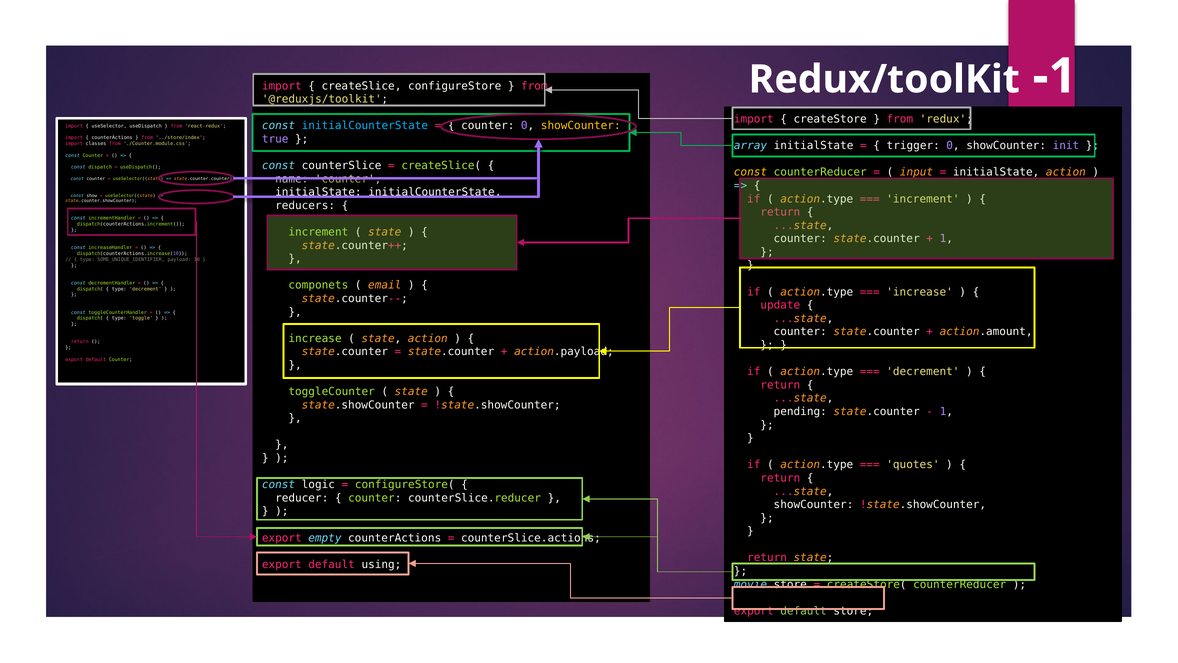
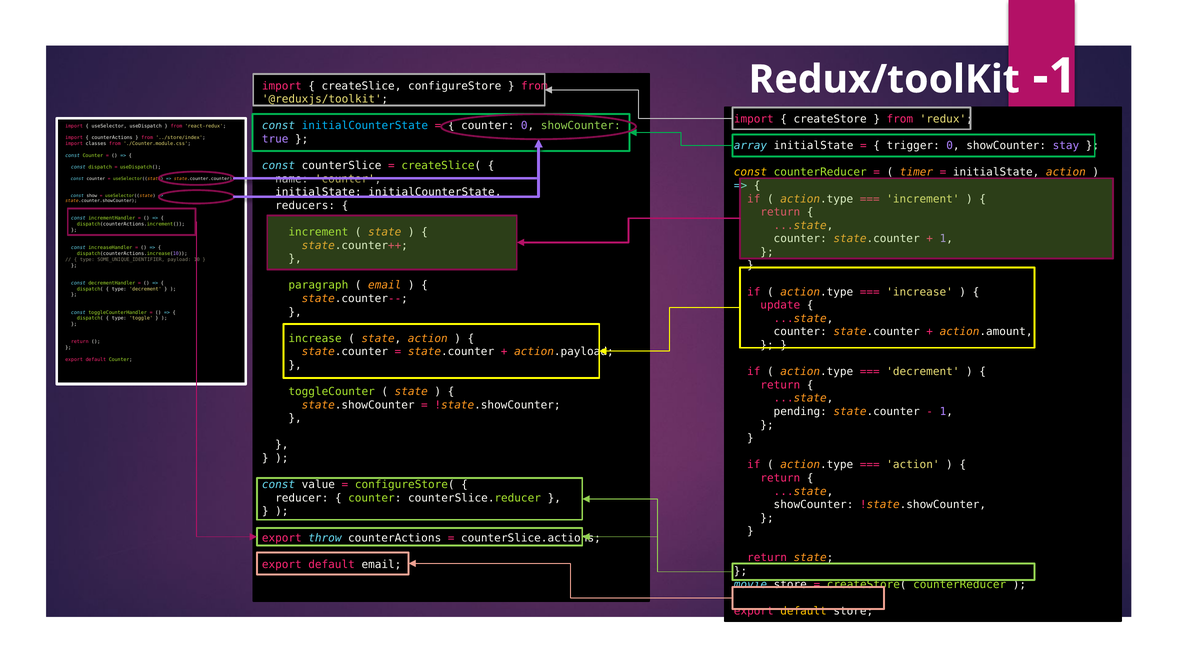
showCounter at (581, 126) colour: yellow -> light green
init: init -> stay
input: input -> timer
componets: componets -> paragraph
quotes at (913, 464): quotes -> action
logic: logic -> value
empty: empty -> throw
default using: using -> email
default at (804, 611) colour: light green -> yellow
